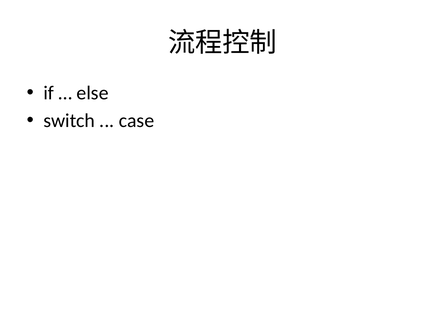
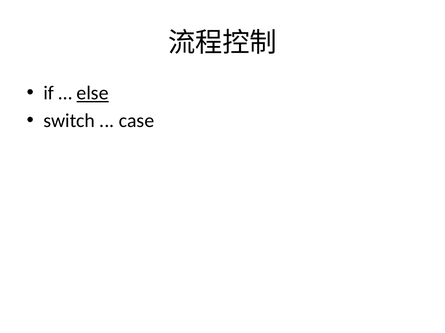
else underline: none -> present
